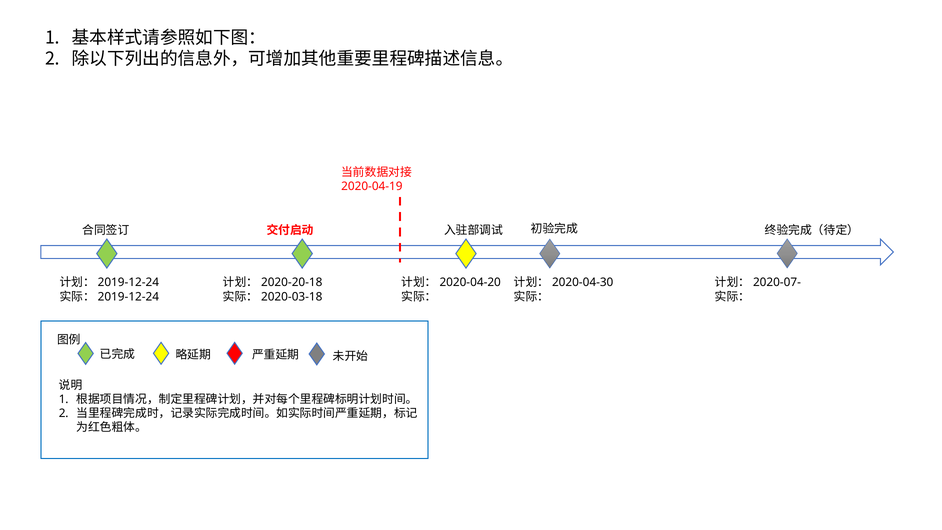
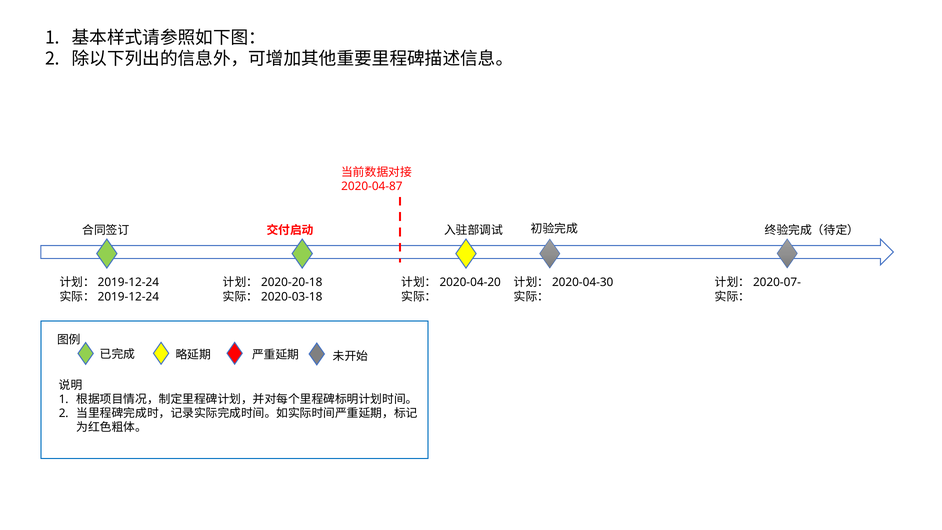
2020-04-19: 2020-04-19 -> 2020-04-87
